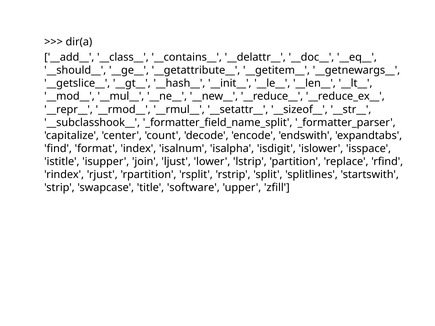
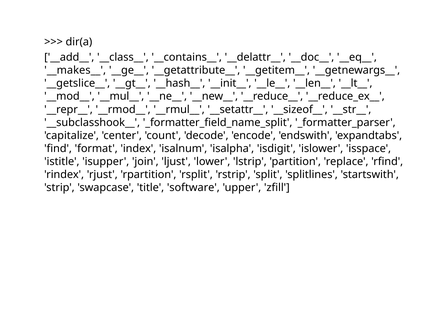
__should__: __should__ -> __makes__
